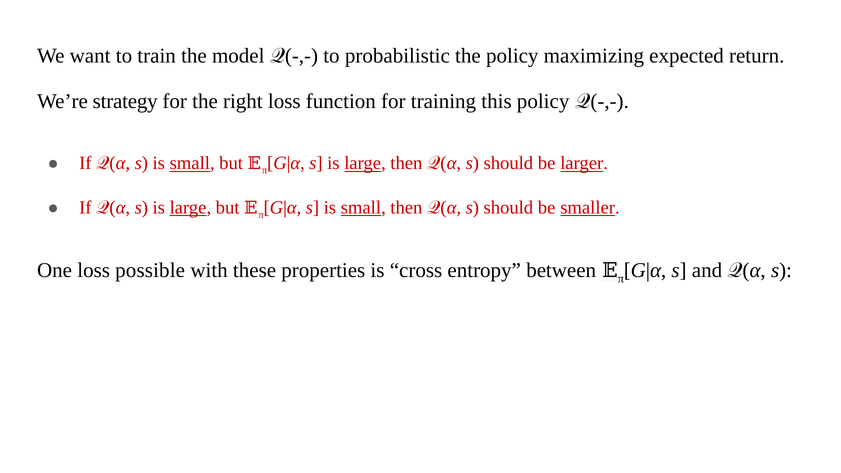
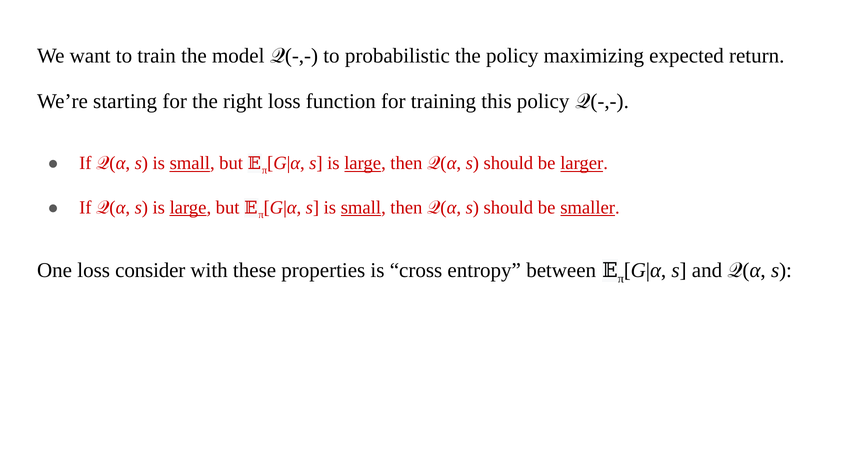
strategy: strategy -> starting
possible: possible -> consider
